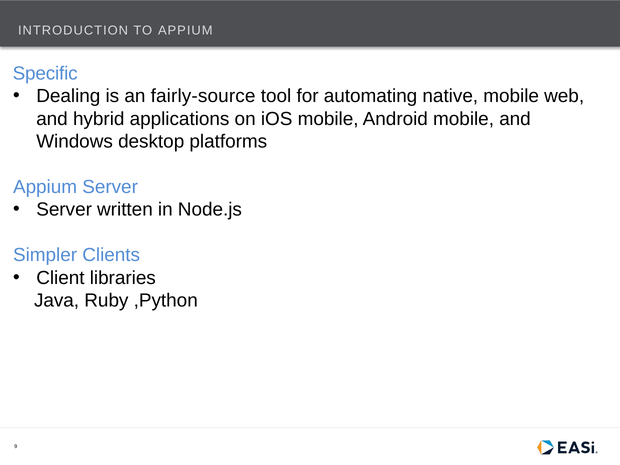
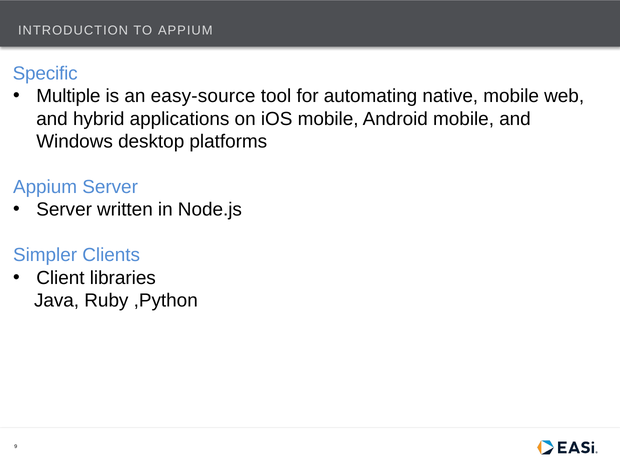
Dealing: Dealing -> Multiple
fairly-source: fairly-source -> easy-source
